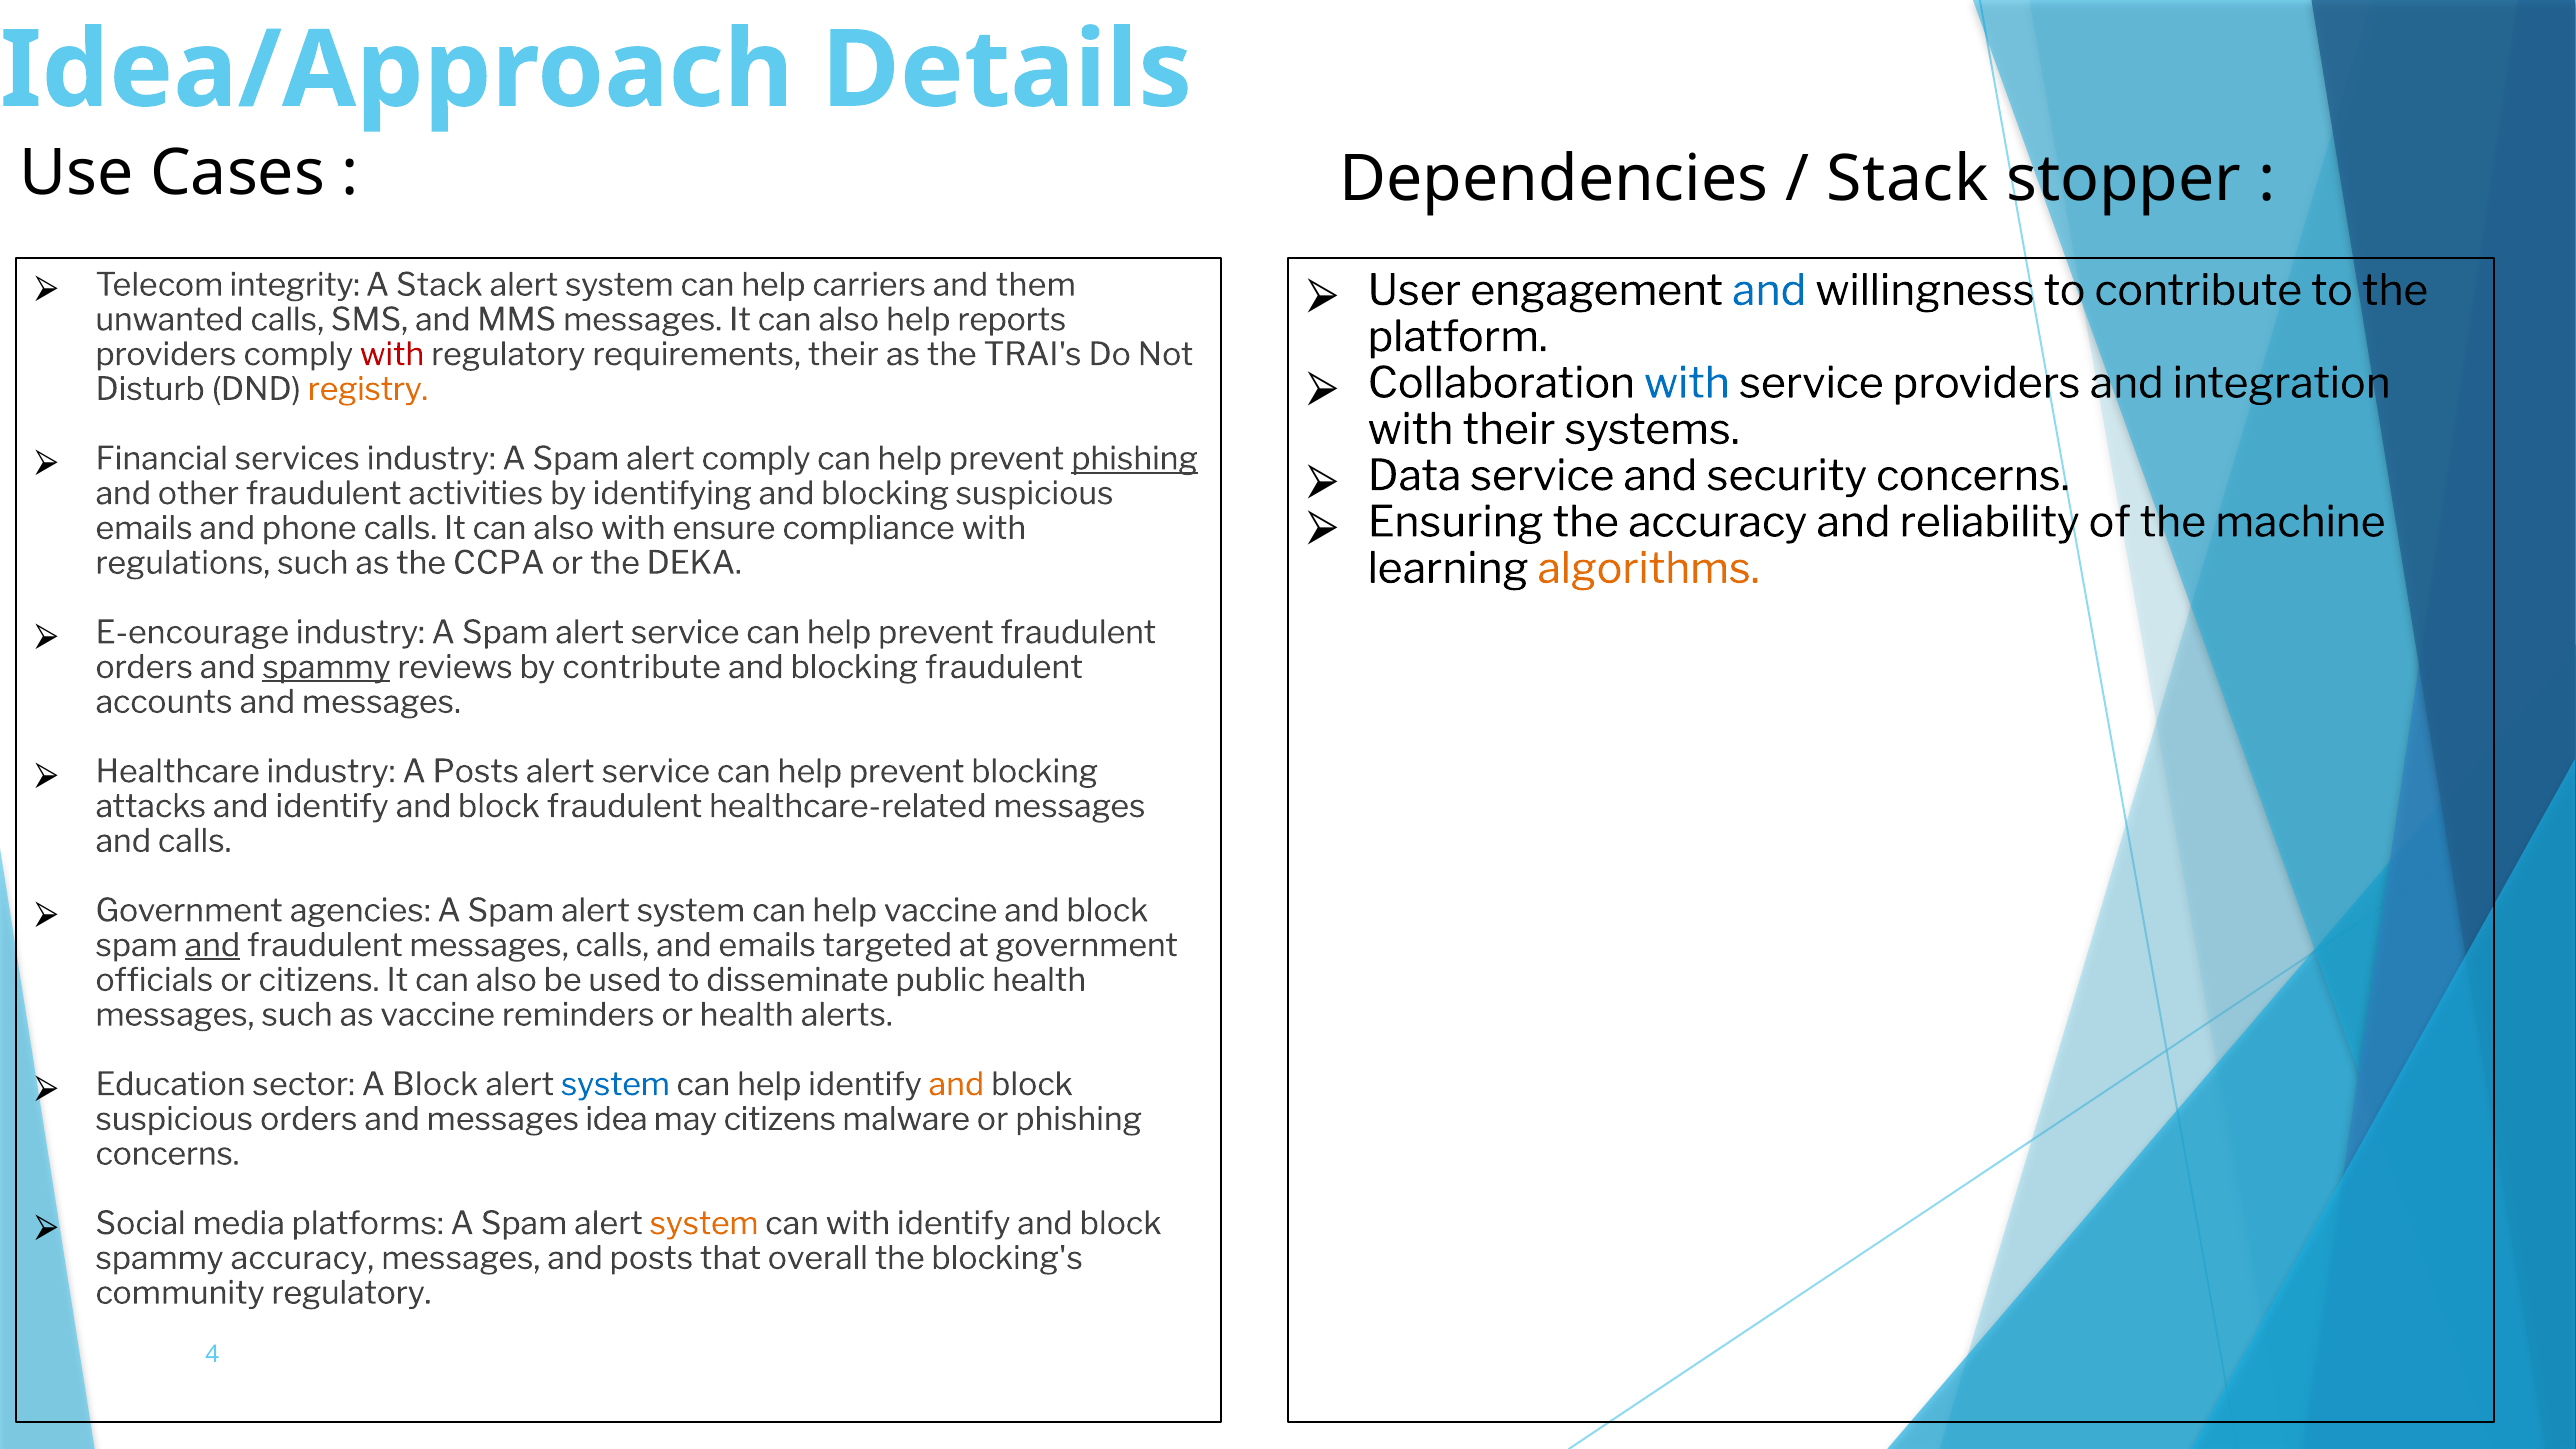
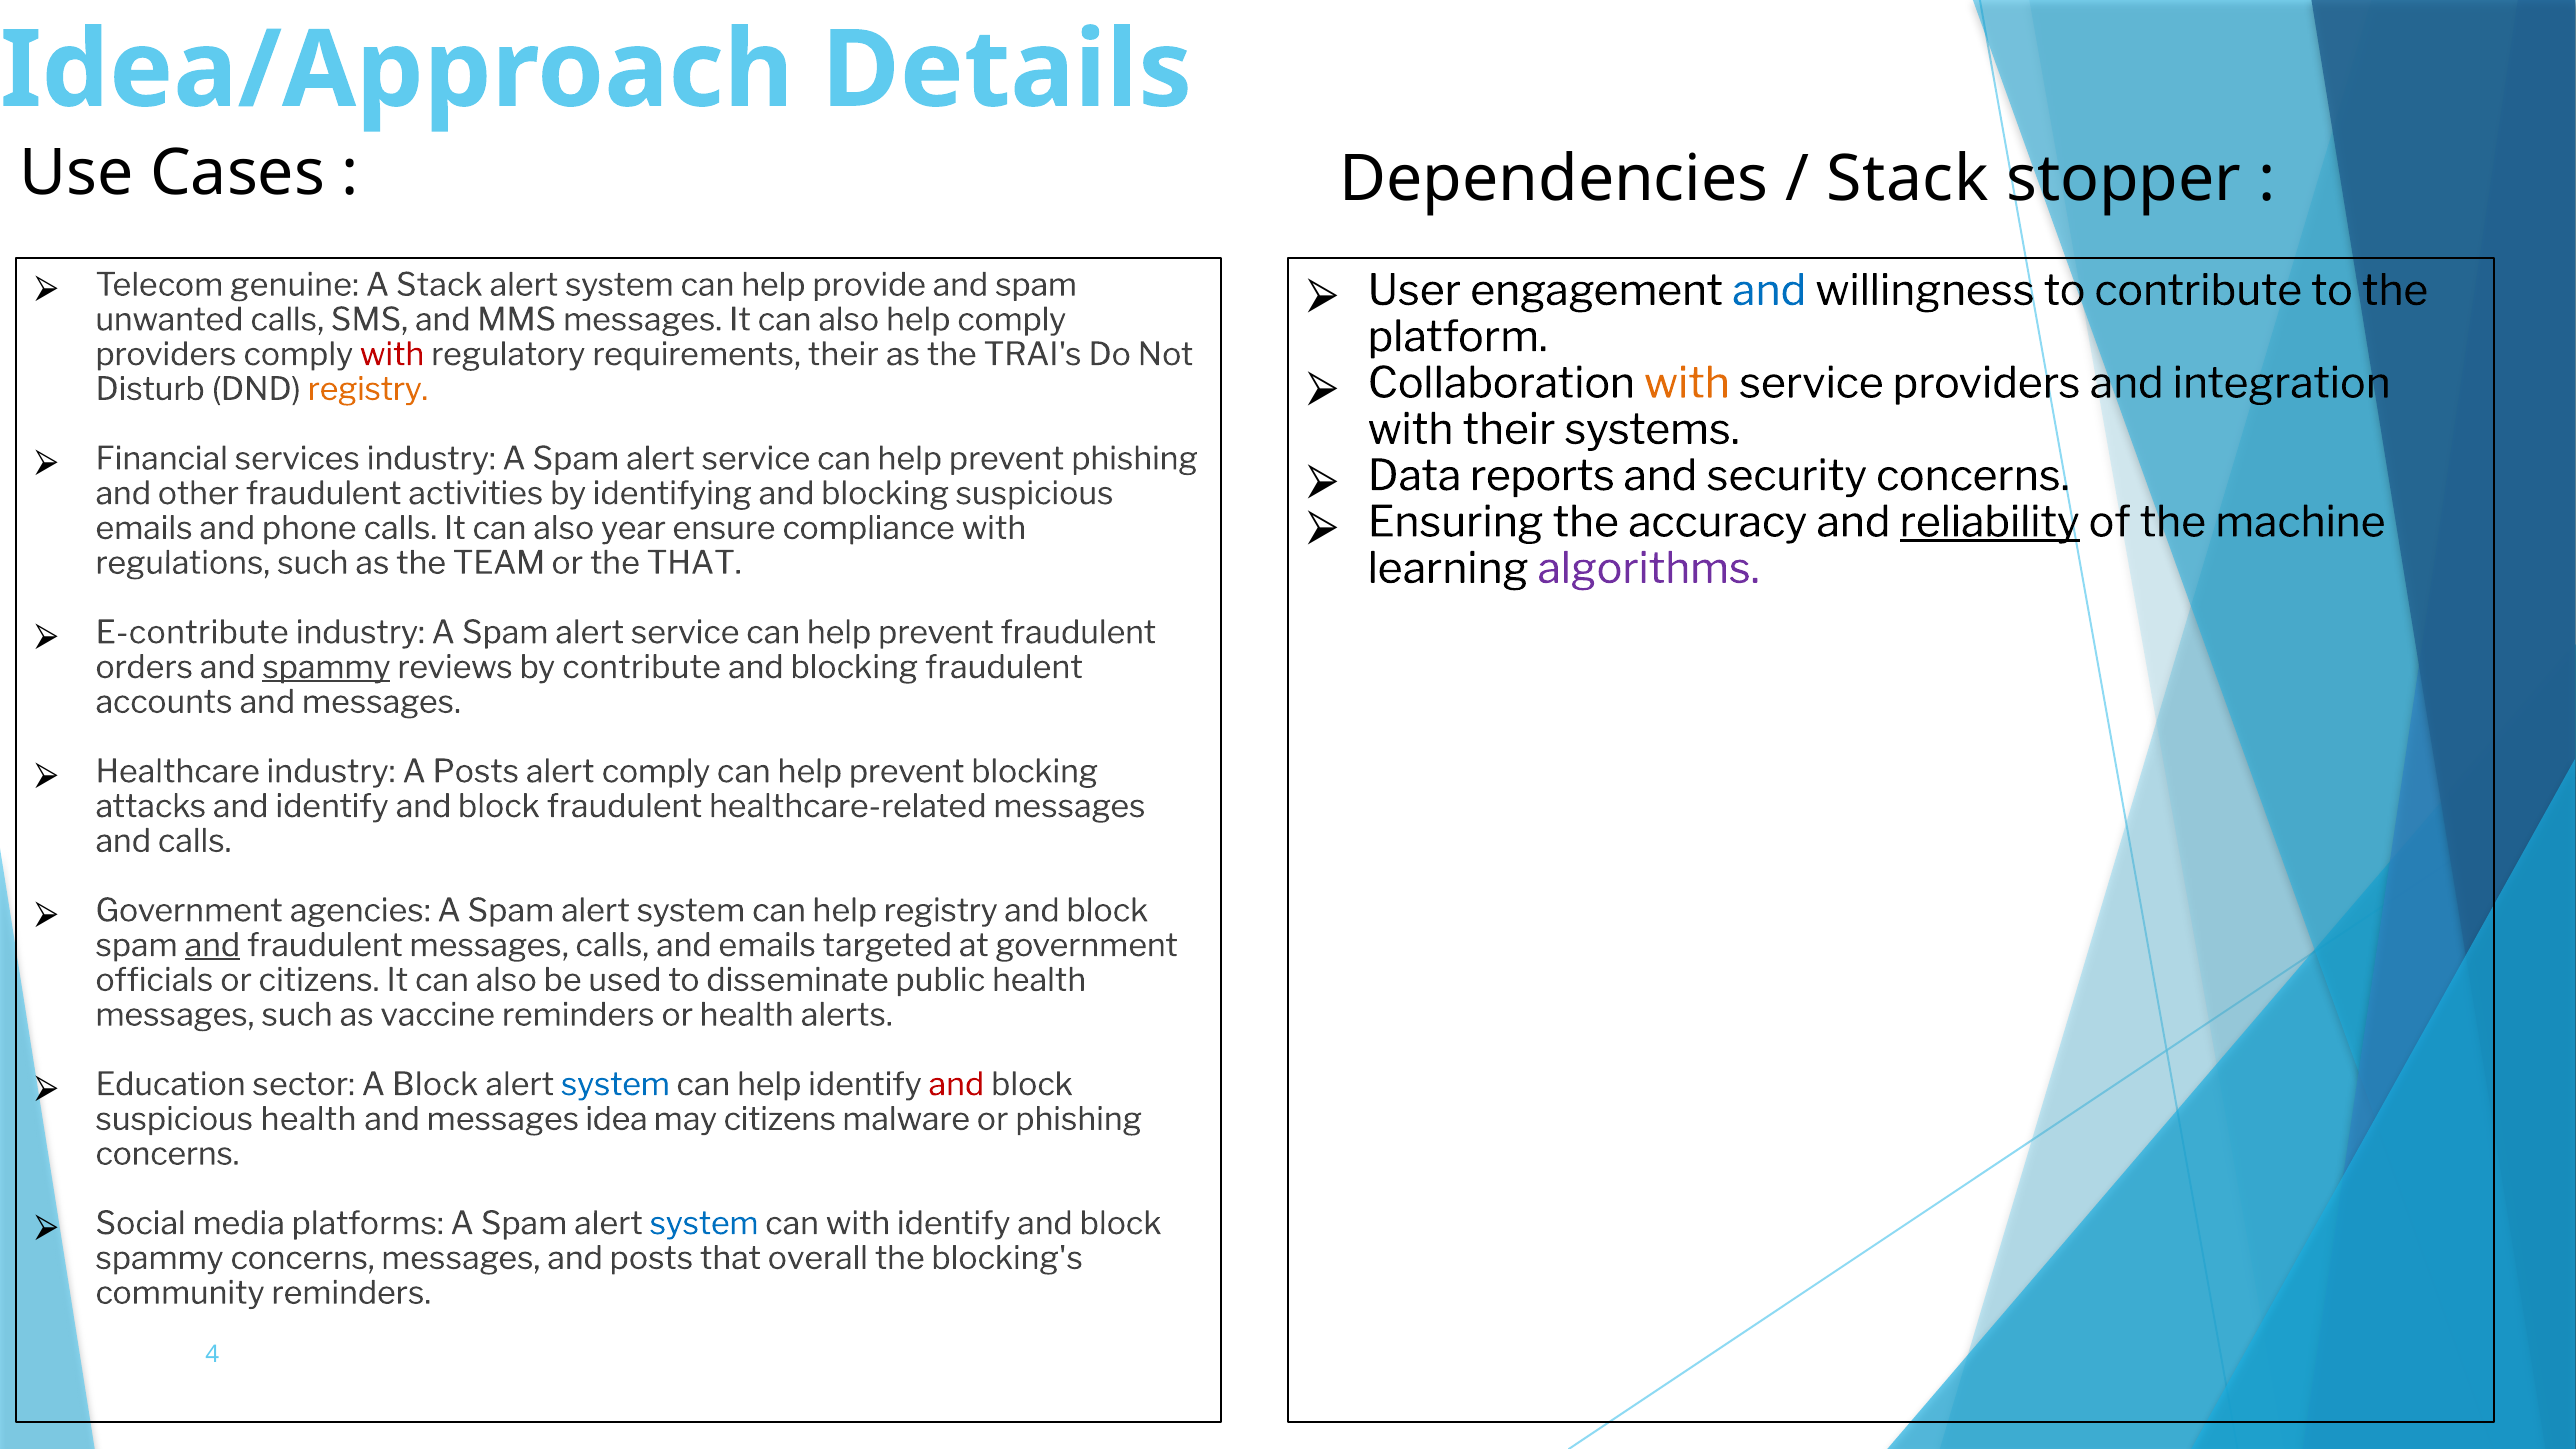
integrity: integrity -> genuine
carriers: carriers -> provide
and them: them -> spam
help reports: reports -> comply
with at (1687, 383) colour: blue -> orange
comply at (756, 459): comply -> service
phishing at (1135, 459) underline: present -> none
Data service: service -> reports
reliability underline: none -> present
also with: with -> year
CCPA: CCPA -> TEAM
the DEKA: DEKA -> THAT
algorithms colour: orange -> purple
E-encourage: E-encourage -> E-contribute
service at (656, 772): service -> comply
help vaccine: vaccine -> registry
and at (956, 1085) colour: orange -> red
suspicious orders: orders -> health
system at (704, 1224) colour: orange -> blue
spammy accuracy: accuracy -> concerns
community regulatory: regulatory -> reminders
